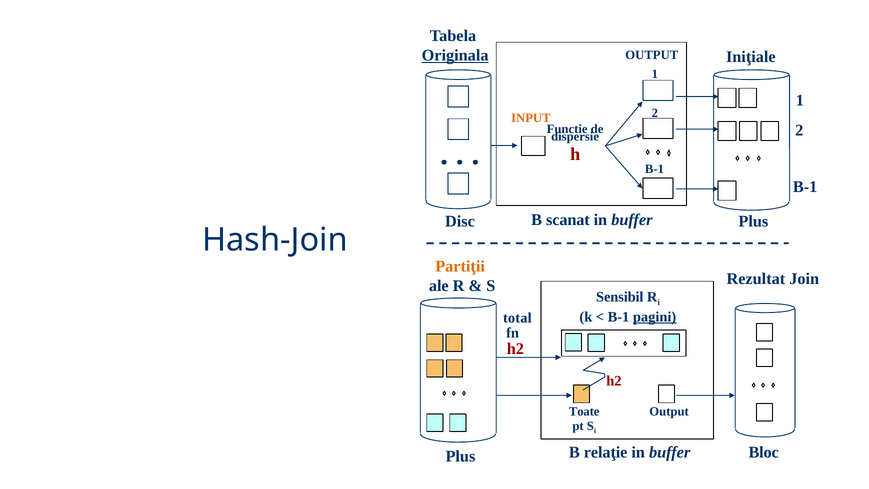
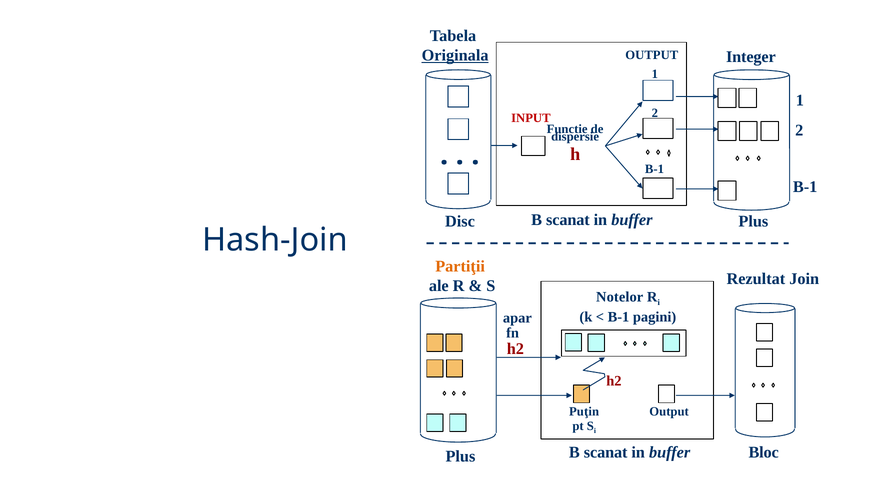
Iniţiale: Iniţiale -> Integer
INPUT colour: orange -> red
Sensibil: Sensibil -> Notelor
pagini underline: present -> none
total: total -> apar
Toate: Toate -> Puţin
relaţie at (606, 452): relaţie -> scanat
